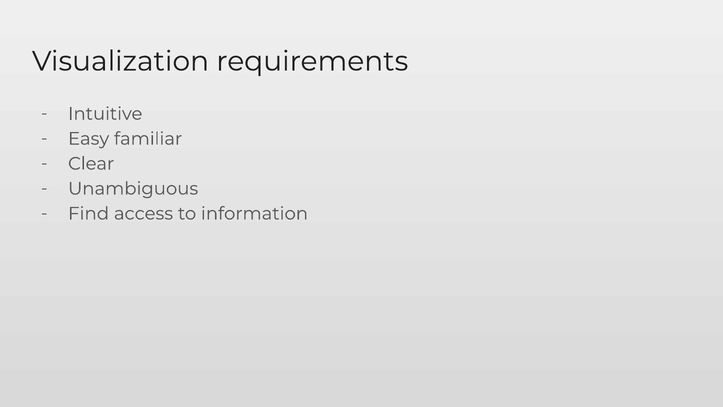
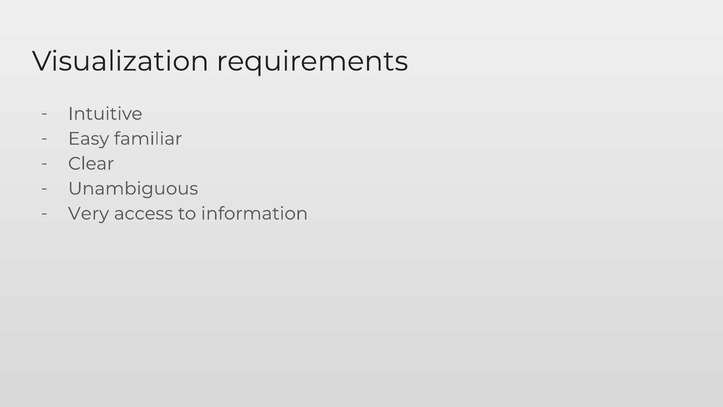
Find: Find -> Very
